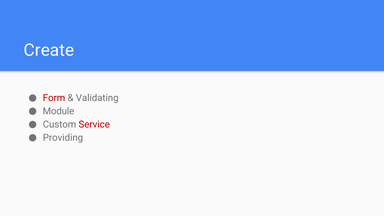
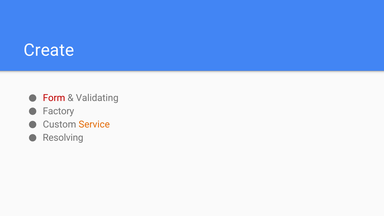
Module: Module -> Factory
Service colour: red -> orange
Providing: Providing -> Resolving
